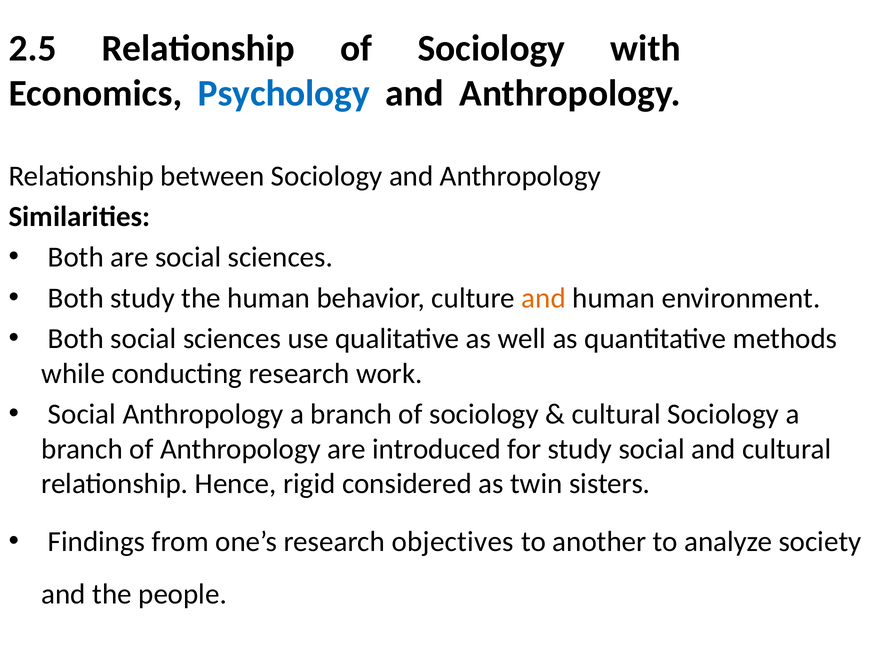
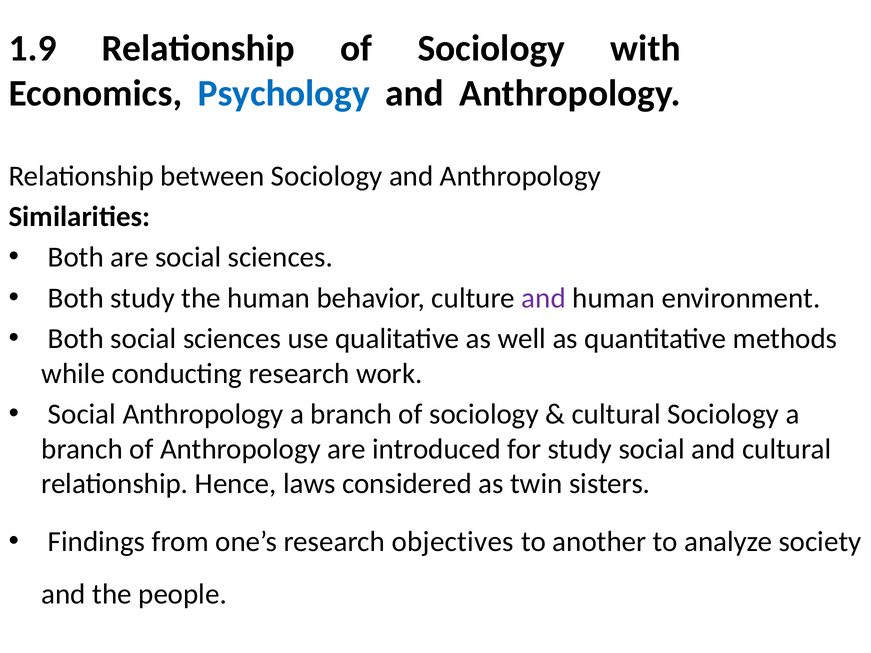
2.5: 2.5 -> 1.9
and at (544, 298) colour: orange -> purple
rigid: rigid -> laws
